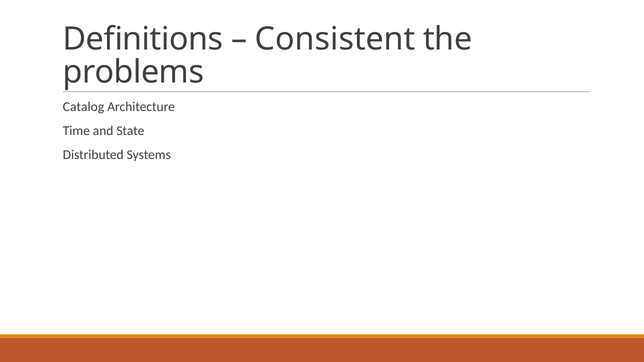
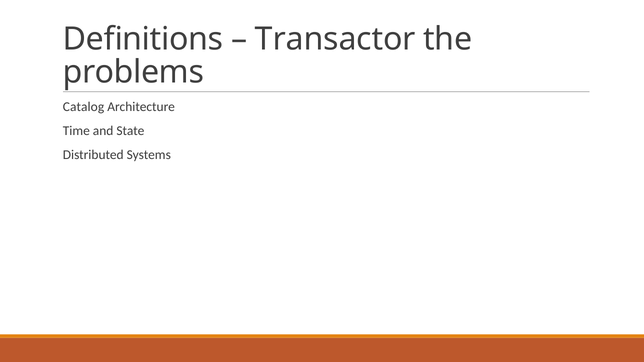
Consistent: Consistent -> Transactor
